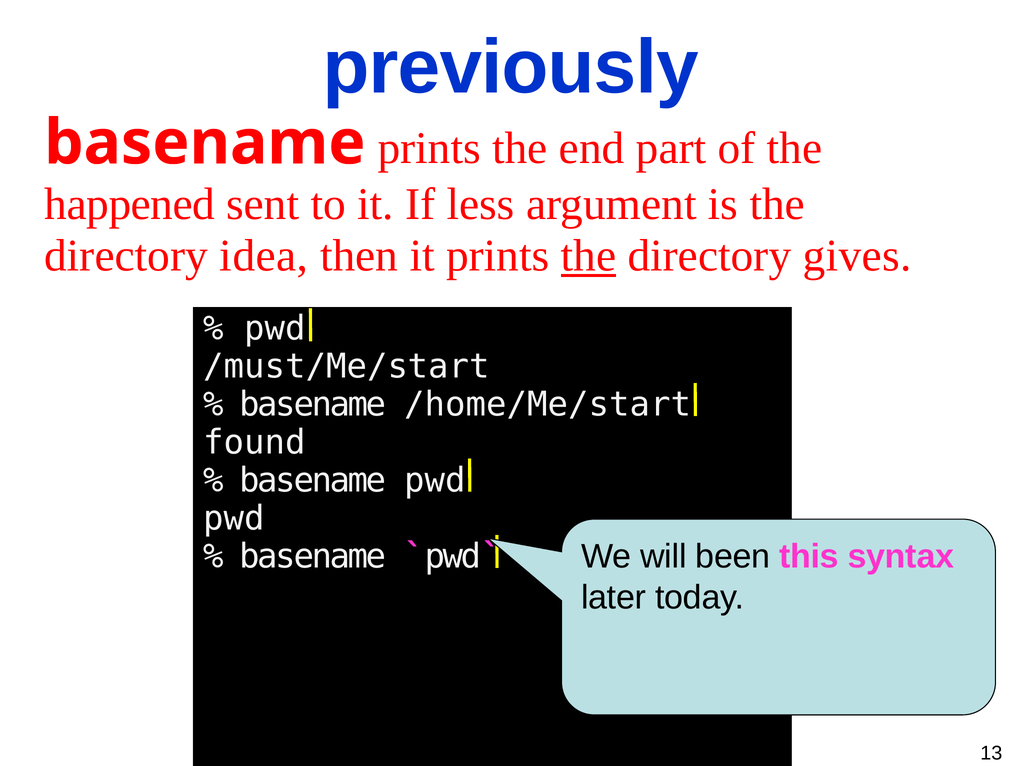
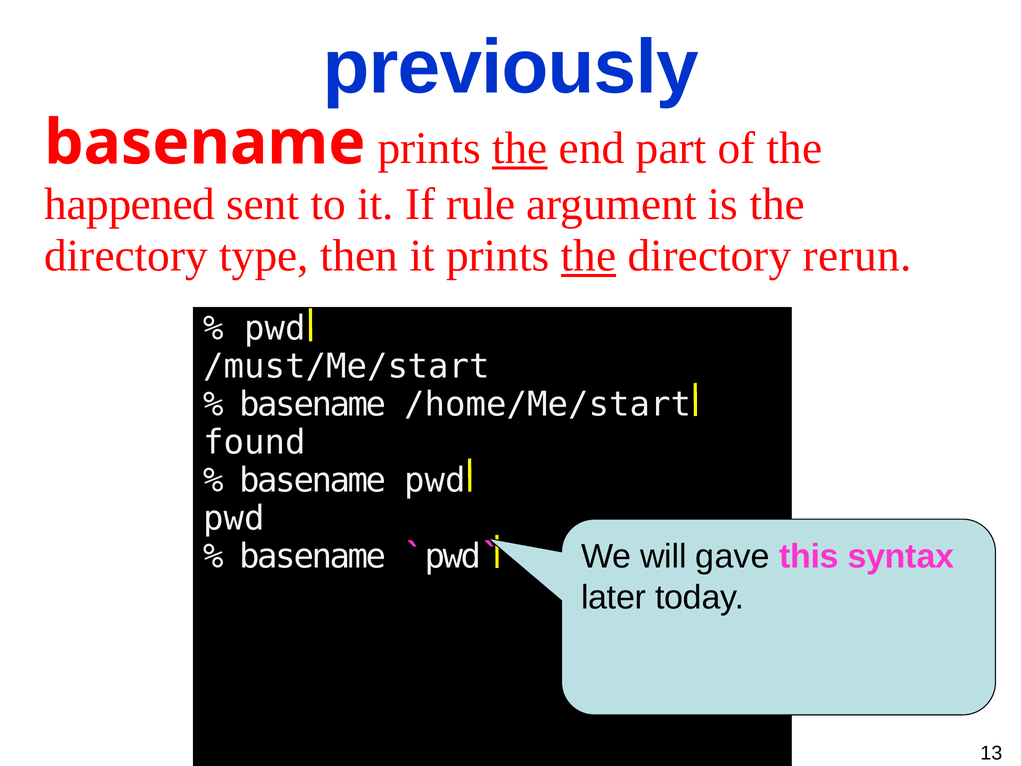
the at (520, 148) underline: none -> present
less: less -> rule
idea: idea -> type
gives: gives -> rerun
been: been -> gave
